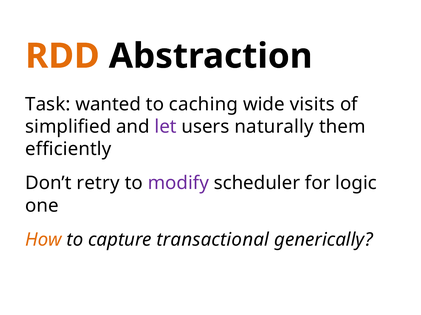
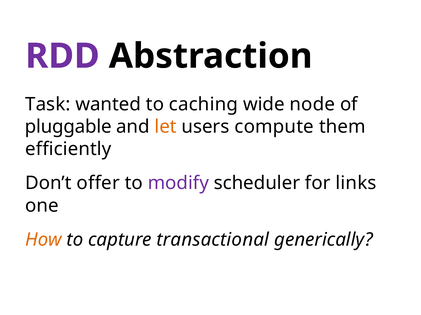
RDD colour: orange -> purple
visits: visits -> node
simplified: simplified -> pluggable
let colour: purple -> orange
naturally: naturally -> compute
retry: retry -> offer
logic: logic -> links
